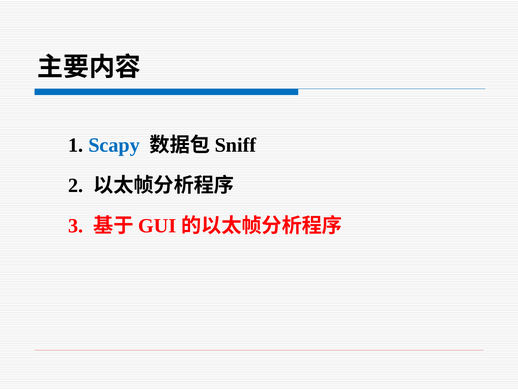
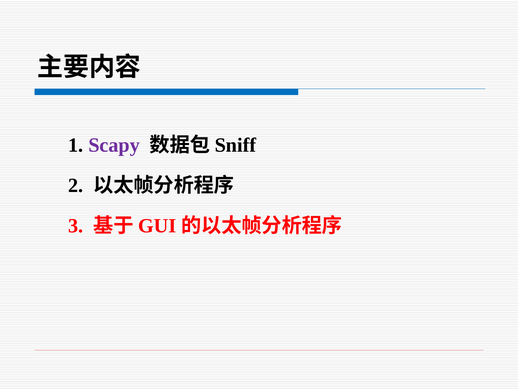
Scapy colour: blue -> purple
